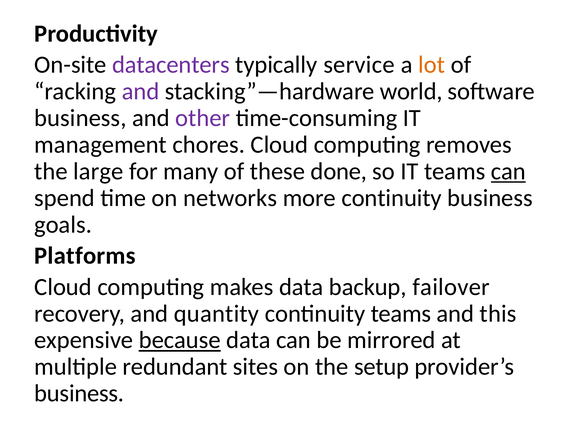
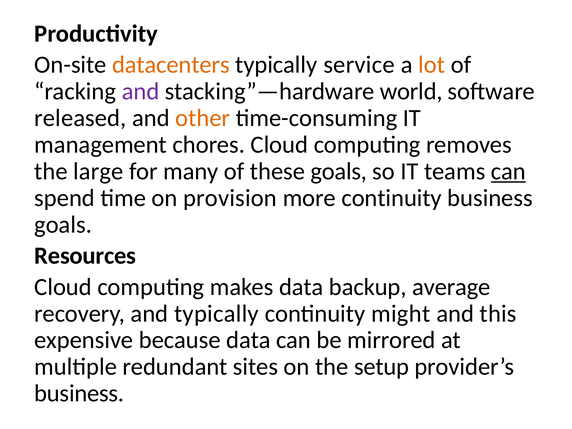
datacenters colour: purple -> orange
business at (80, 118): business -> released
other colour: purple -> orange
these done: done -> goals
networks: networks -> provision
Platforms: Platforms -> Resources
failover: failover -> average
and quantity: quantity -> typically
continuity teams: teams -> might
because underline: present -> none
